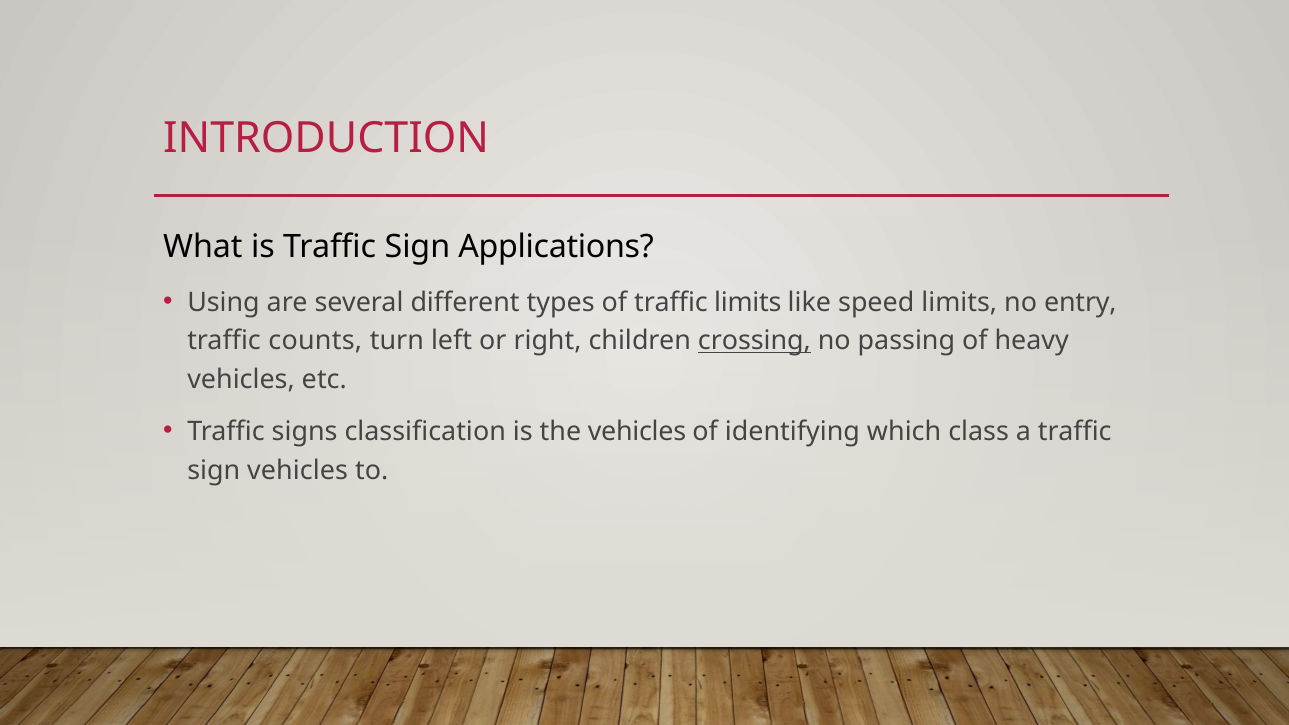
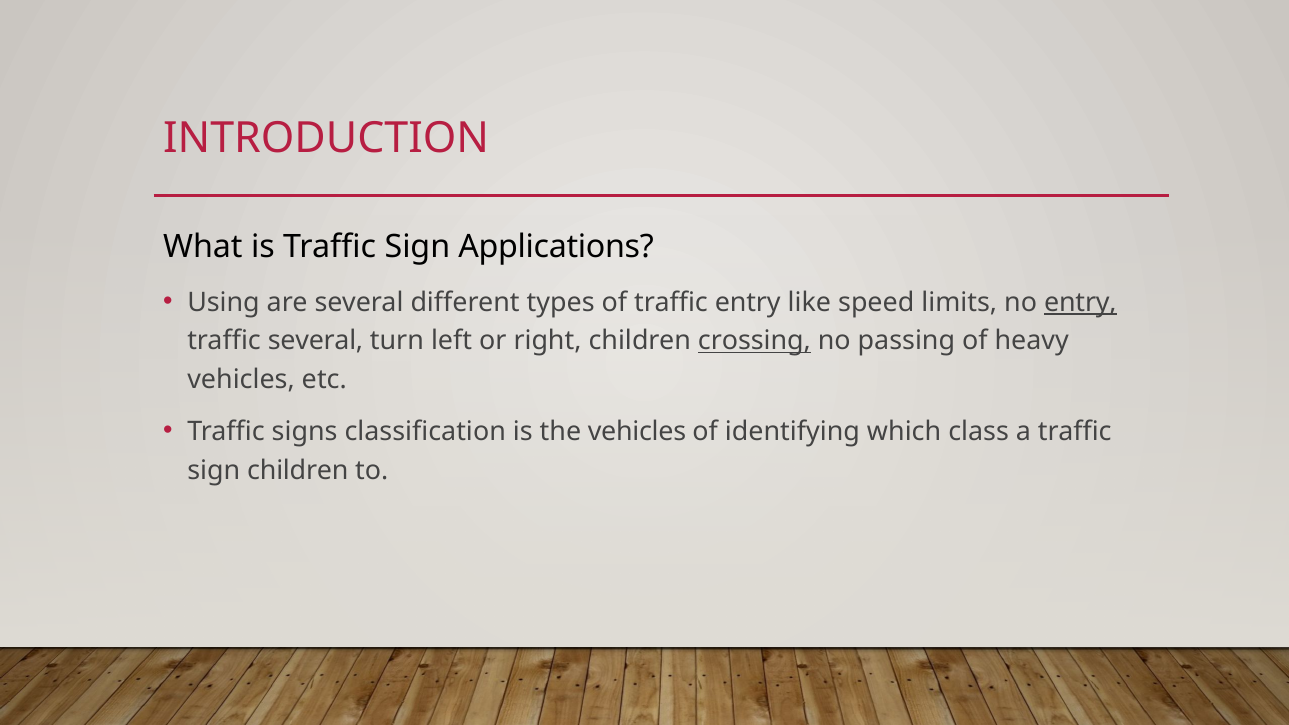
traffic limits: limits -> entry
entry at (1080, 302) underline: none -> present
traffic counts: counts -> several
sign vehicles: vehicles -> children
